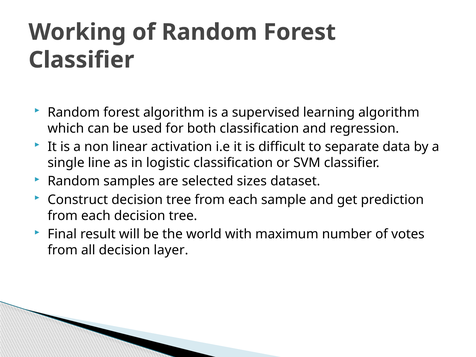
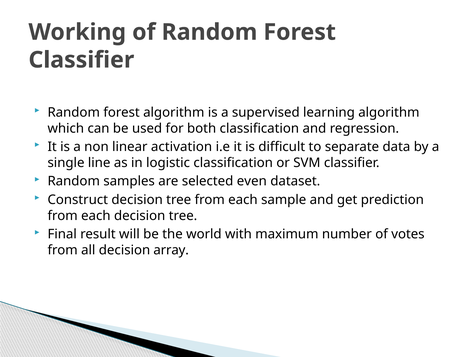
sizes: sizes -> even
layer: layer -> array
